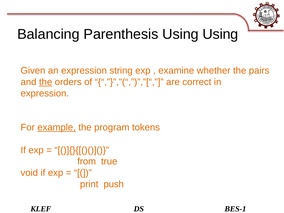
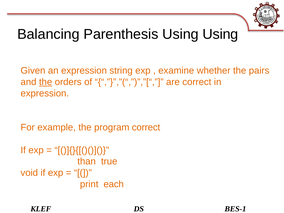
example underline: present -> none
program tokens: tokens -> correct
from: from -> than
push: push -> each
